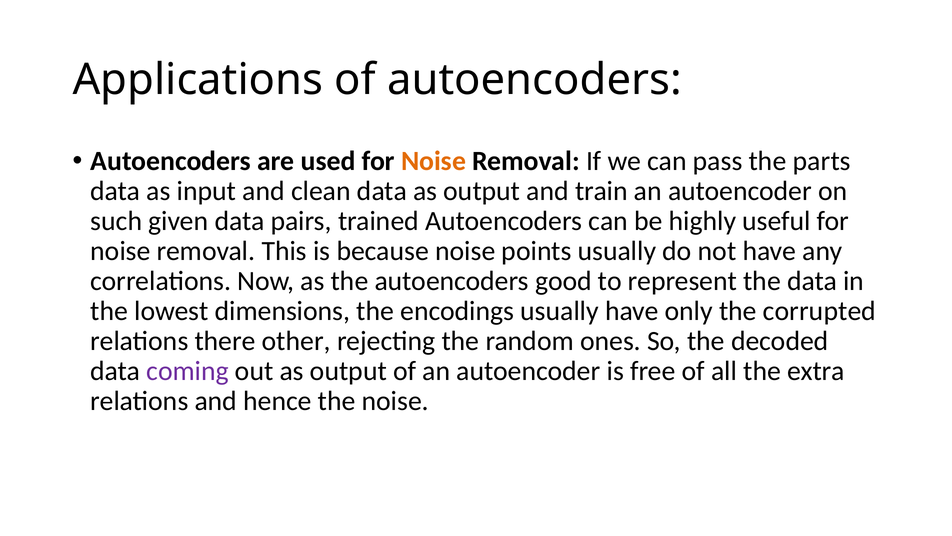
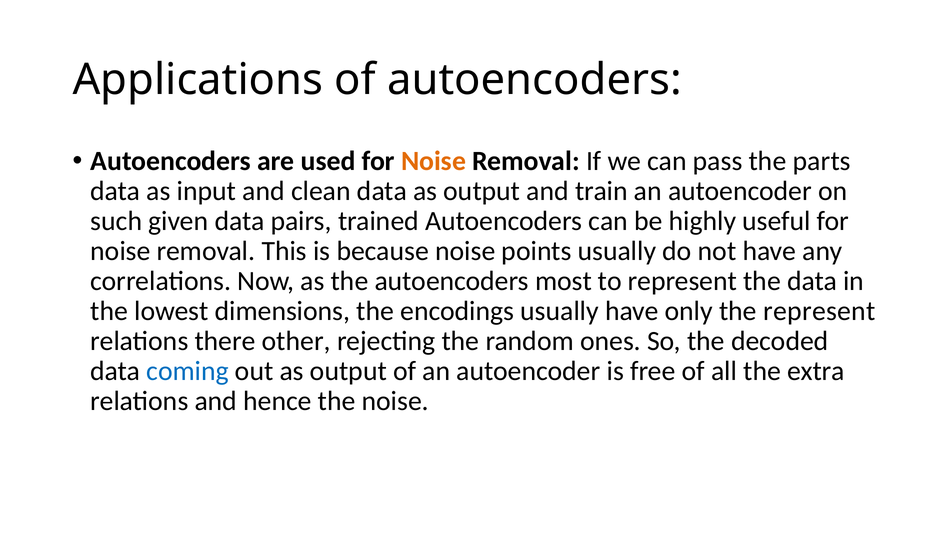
good: good -> most
the corrupted: corrupted -> represent
coming colour: purple -> blue
